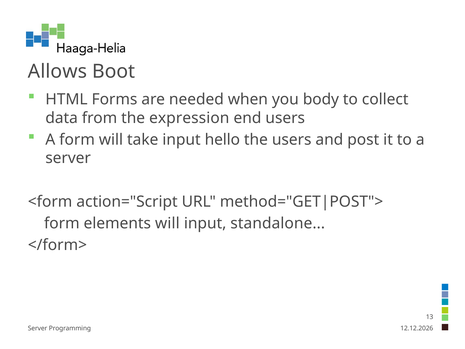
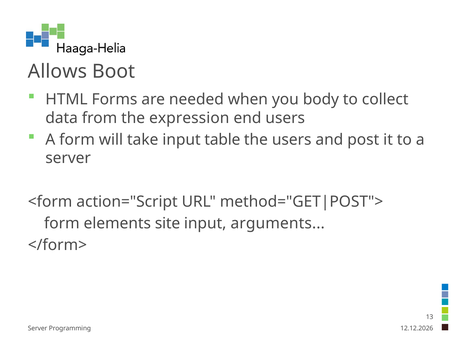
hello: hello -> table
elements will: will -> site
standalone: standalone -> arguments
